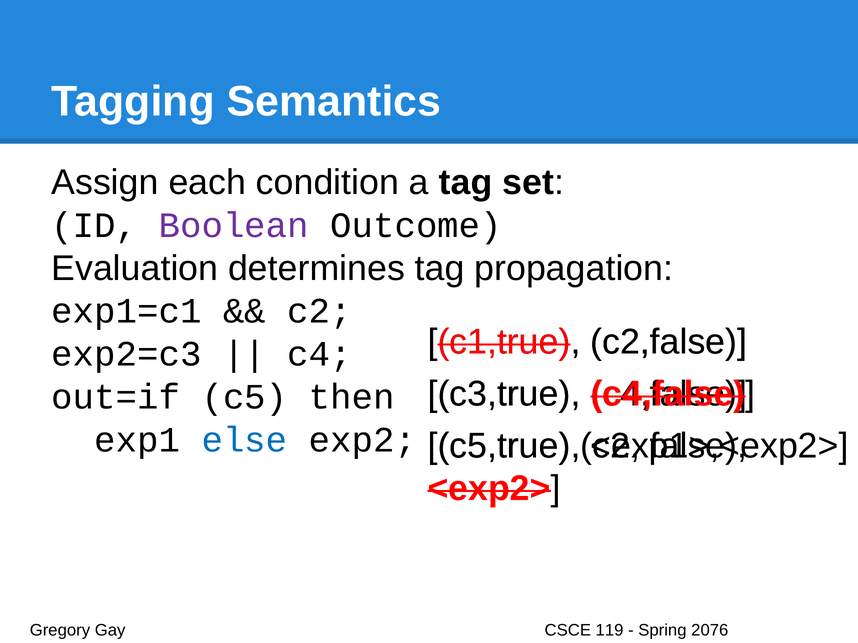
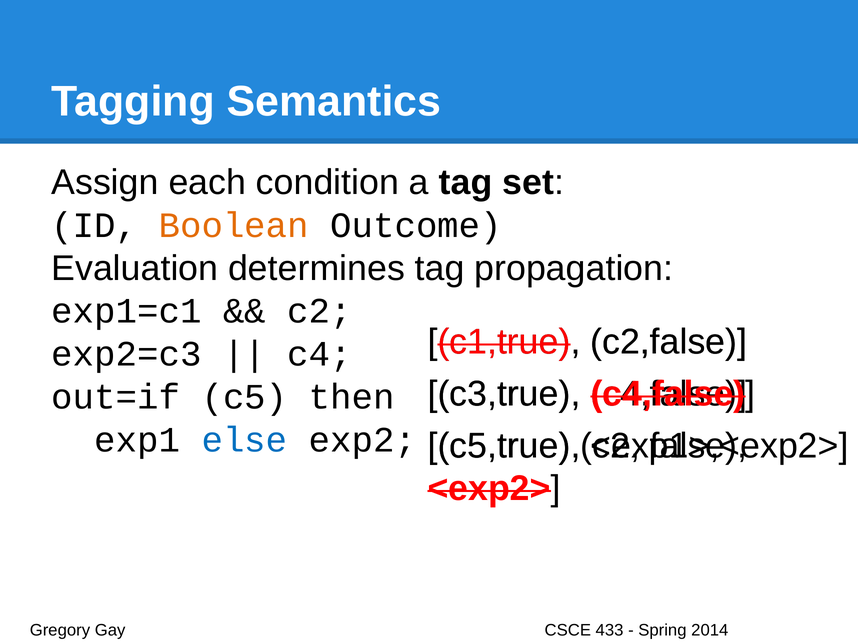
Boolean colour: purple -> orange
119: 119 -> 433
2076: 2076 -> 2014
